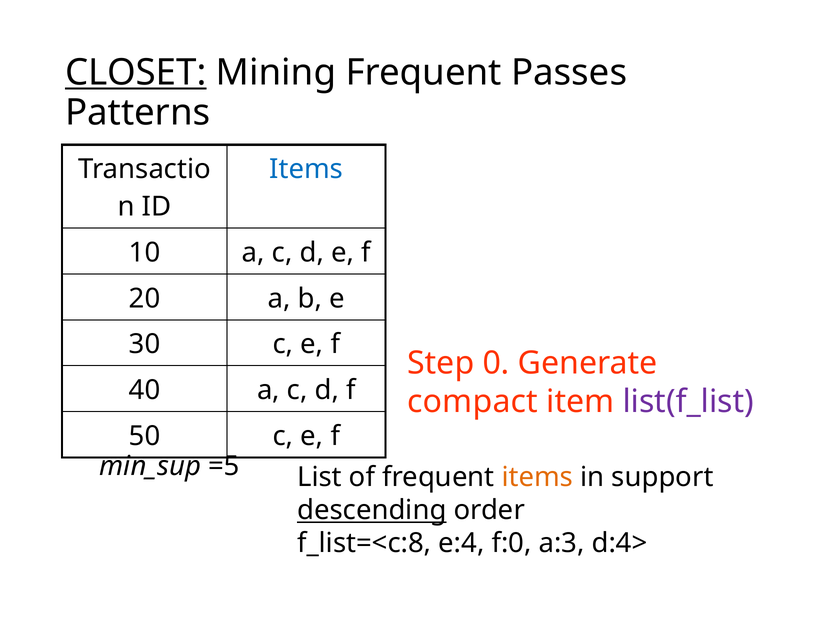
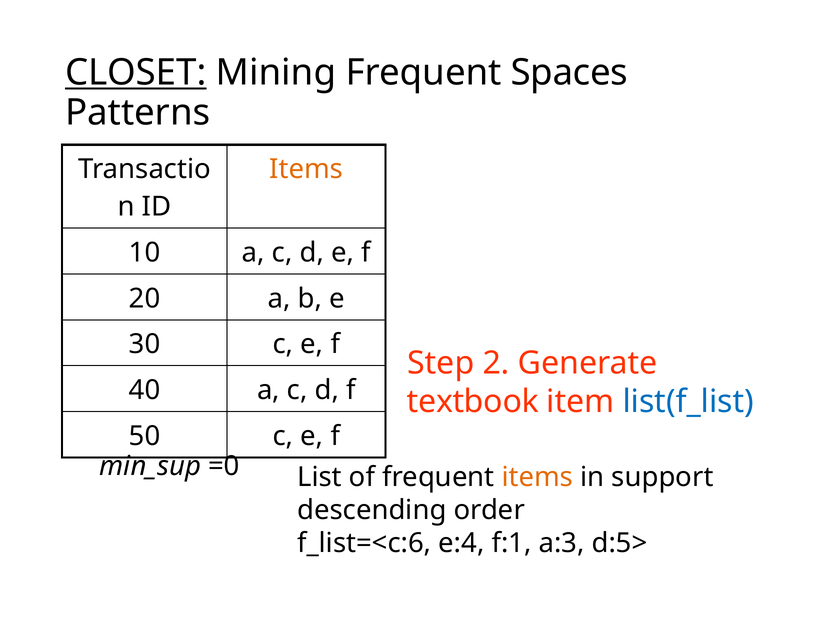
Passes: Passes -> Spaces
Items at (306, 169) colour: blue -> orange
0: 0 -> 2
compact: compact -> textbook
list(f_list colour: purple -> blue
=5: =5 -> =0
descending underline: present -> none
f_list=<c:8: f_list=<c:8 -> f_list=<c:6
f:0: f:0 -> f:1
d:4>: d:4> -> d:5>
